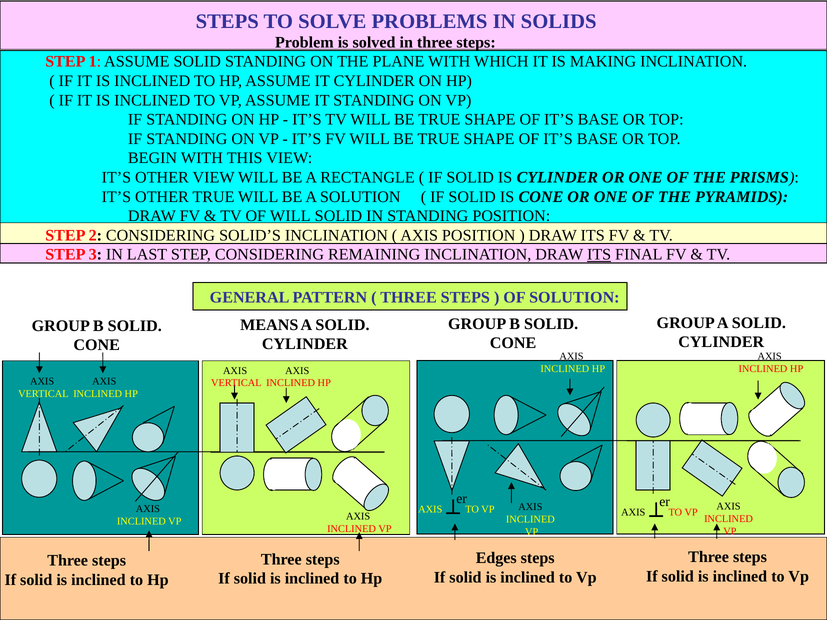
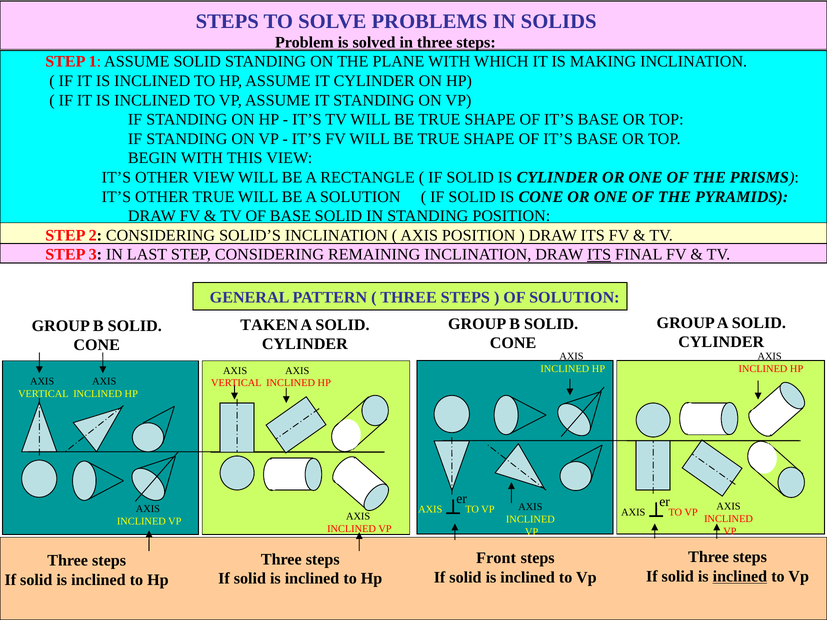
OF WILL: WILL -> BASE
MEANS: MEANS -> TAKEN
Edges: Edges -> Front
inclined at (740, 577) underline: none -> present
